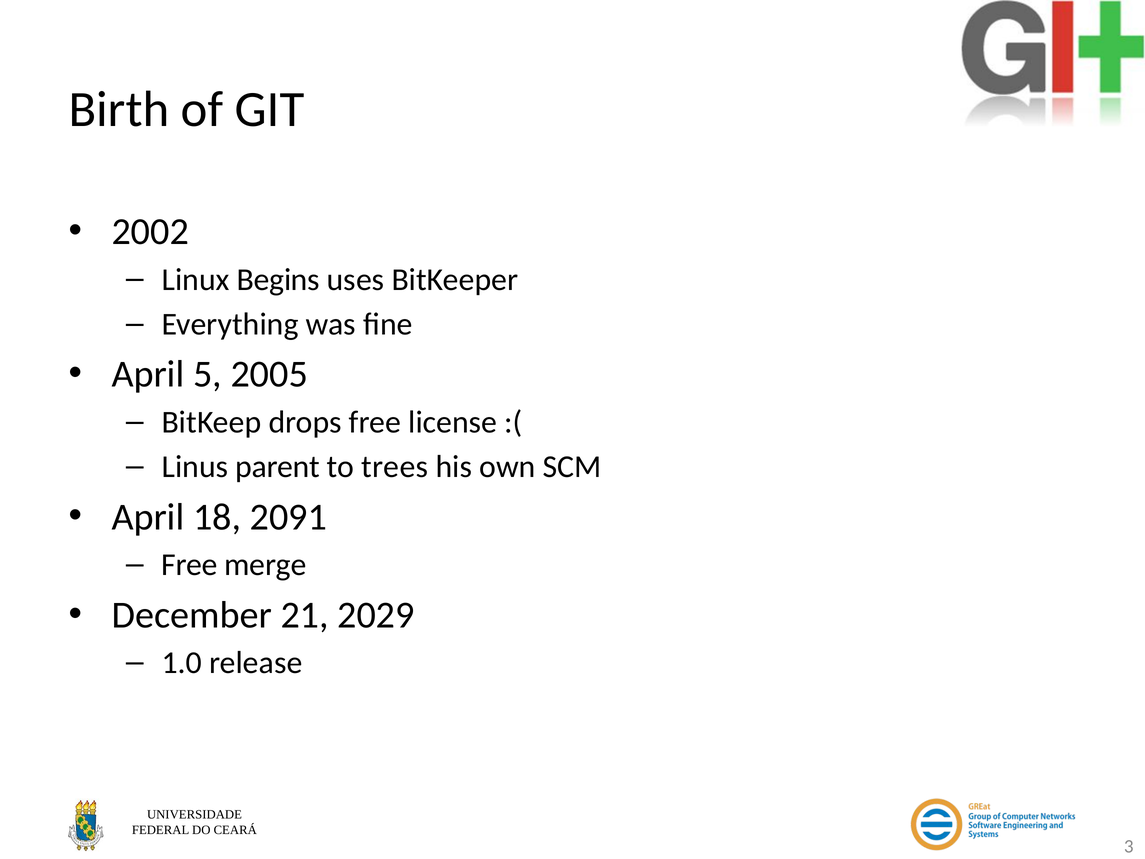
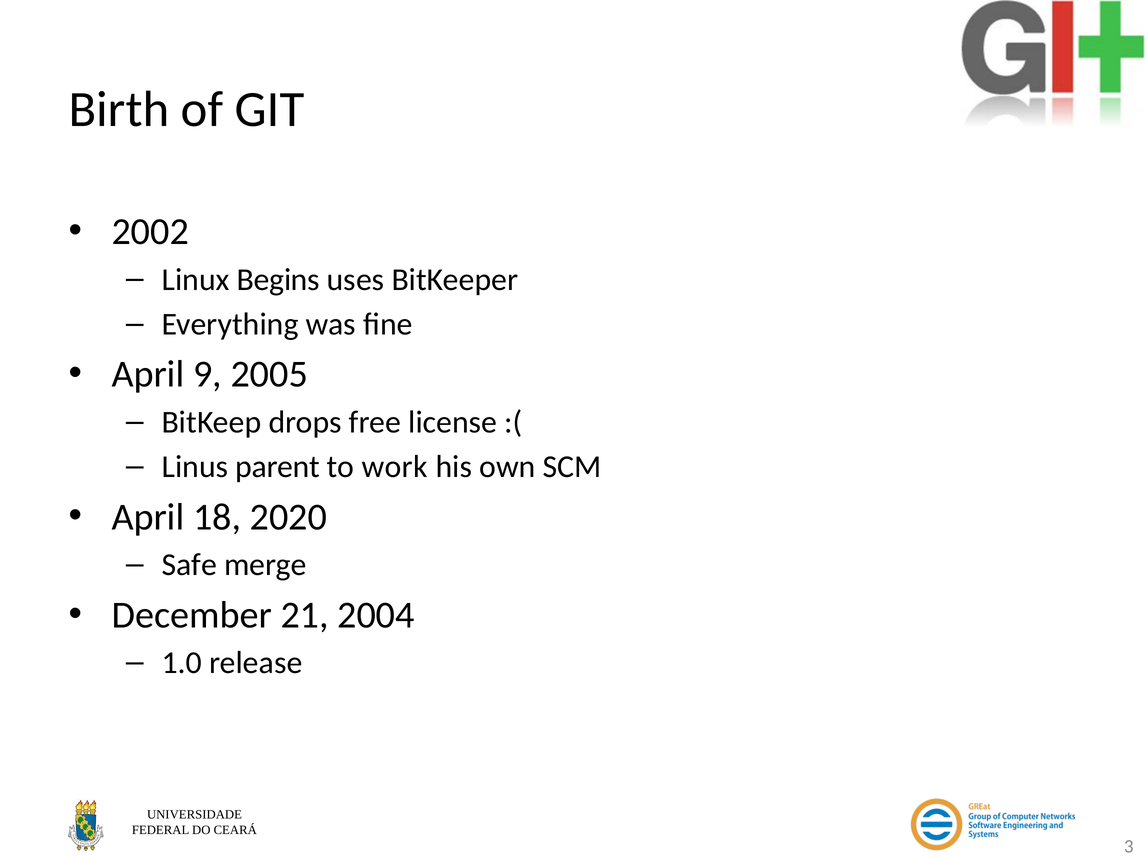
5: 5 -> 9
trees: trees -> work
2091: 2091 -> 2020
Free at (189, 565): Free -> Safe
2029: 2029 -> 2004
